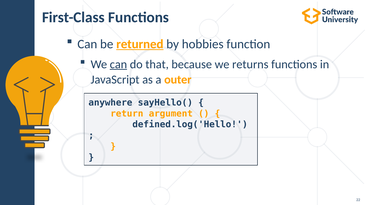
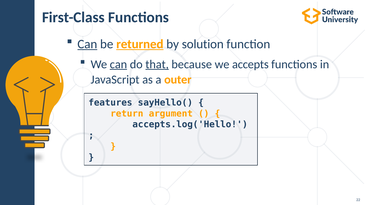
Can at (87, 44) underline: none -> present
hobbies: hobbies -> solution
that underline: none -> present
returns: returns -> accepts
anywhere: anywhere -> features
defined.log('Hello: defined.log('Hello -> accepts.log('Hello
